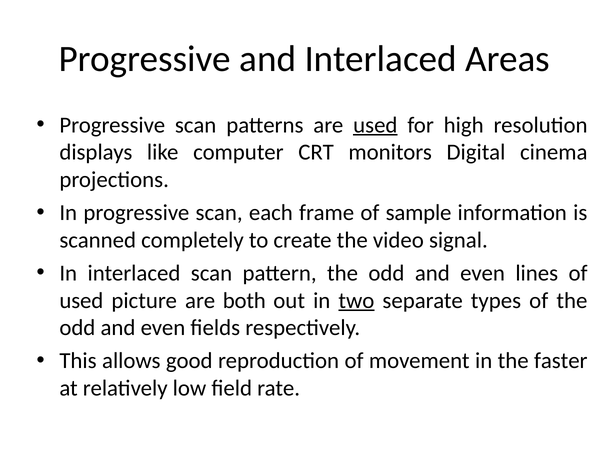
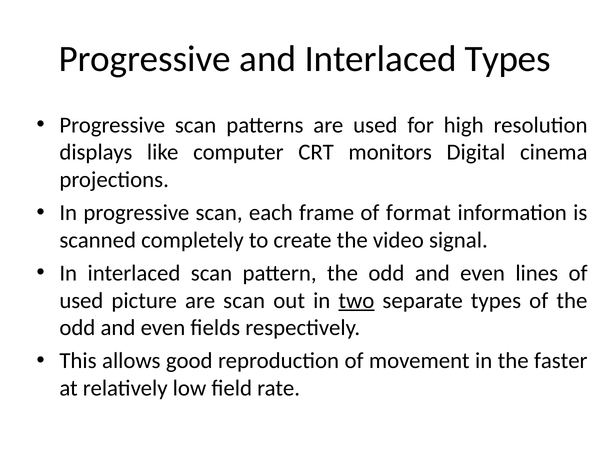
Interlaced Areas: Areas -> Types
used at (375, 125) underline: present -> none
sample: sample -> format
are both: both -> scan
